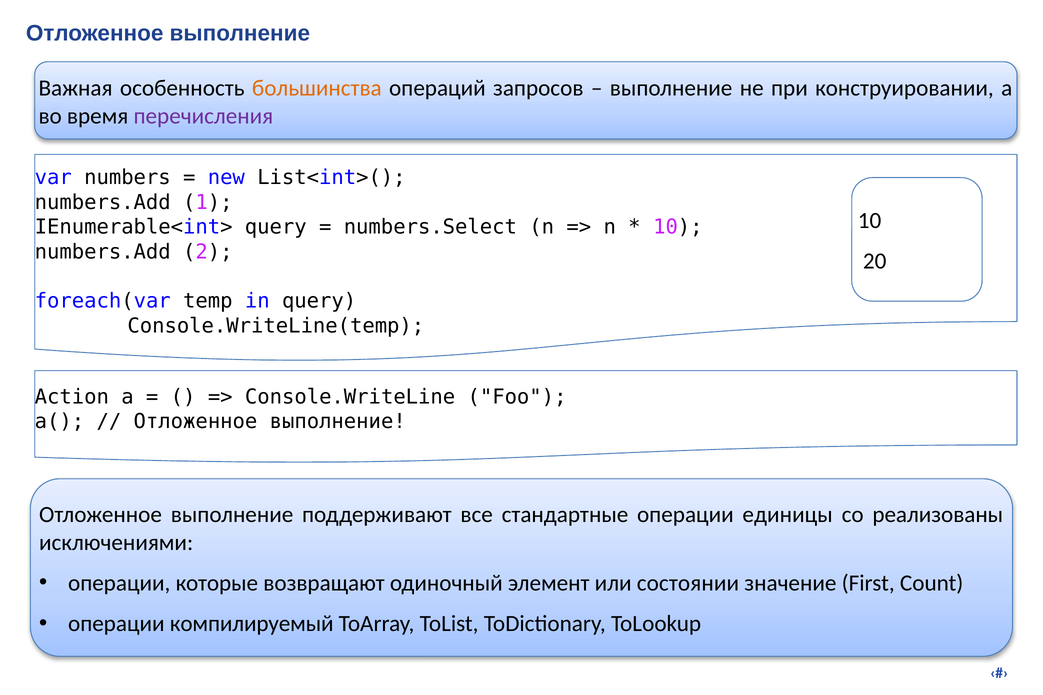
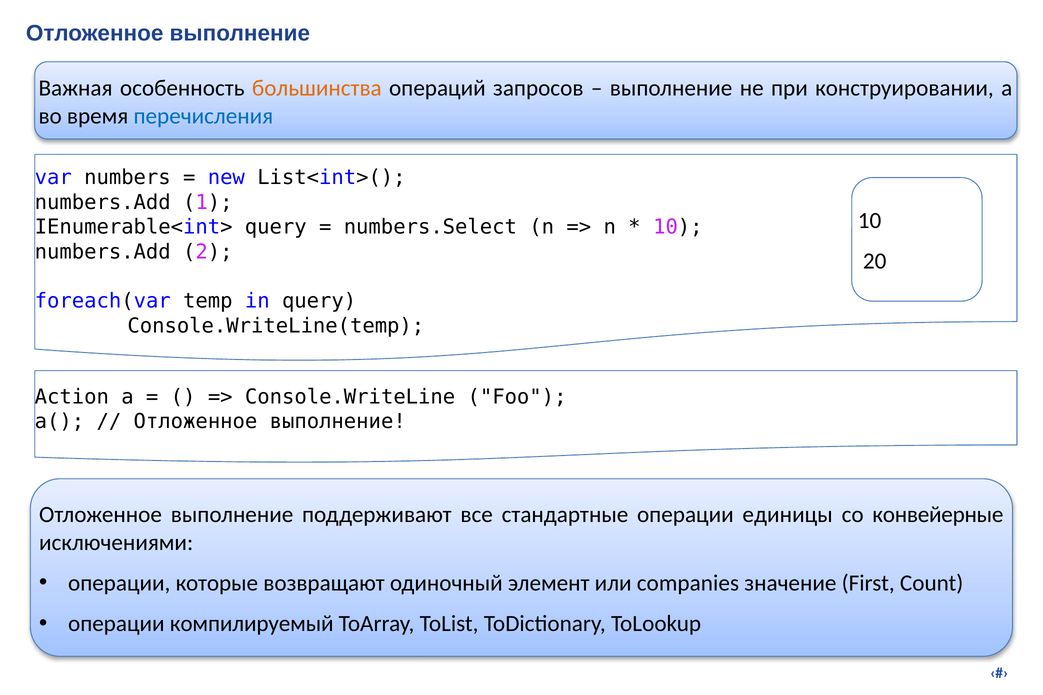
перечисления colour: purple -> blue
реализованы: реализованы -> конвейерные
состоянии: состоянии -> companies
